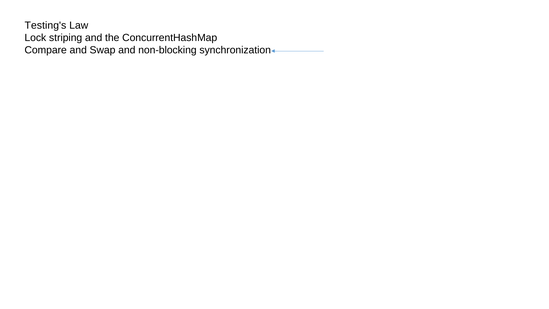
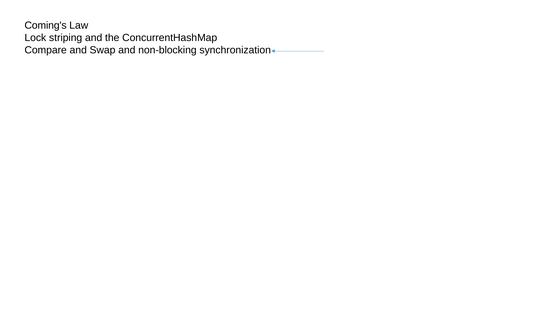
Testing's: Testing's -> Coming's
